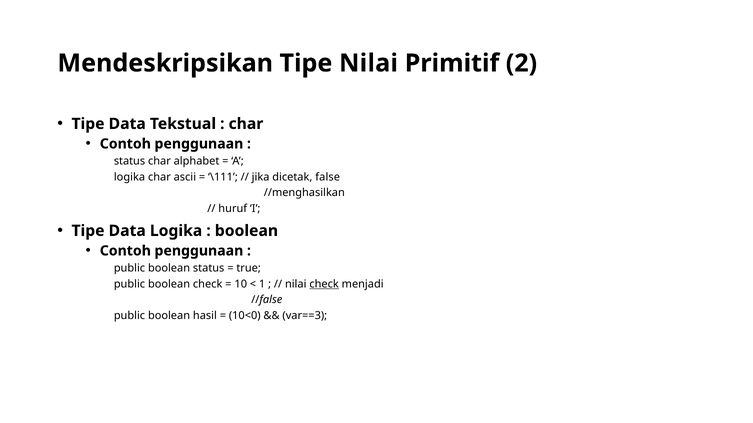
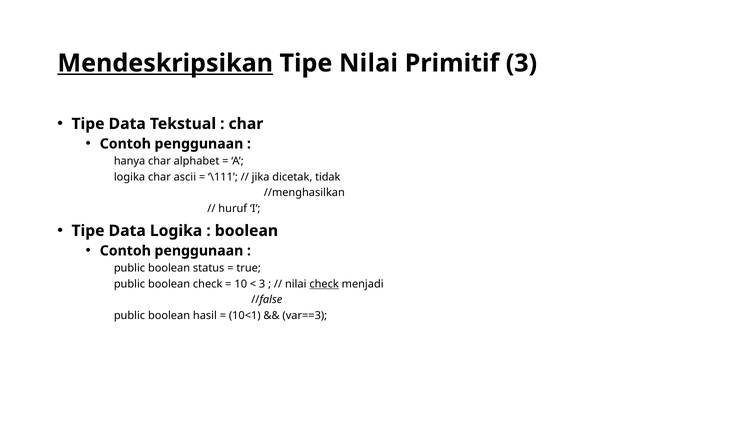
Mendeskripsikan underline: none -> present
Primitif 2: 2 -> 3
status at (130, 161): status -> hanya
false: false -> tidak
1 at (262, 284): 1 -> 3
10<0: 10<0 -> 10<1
